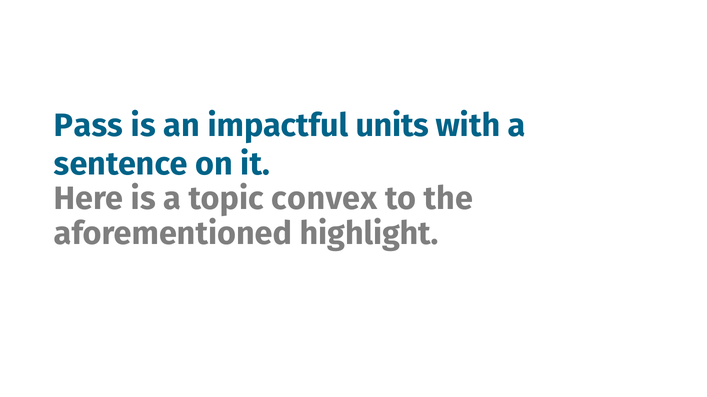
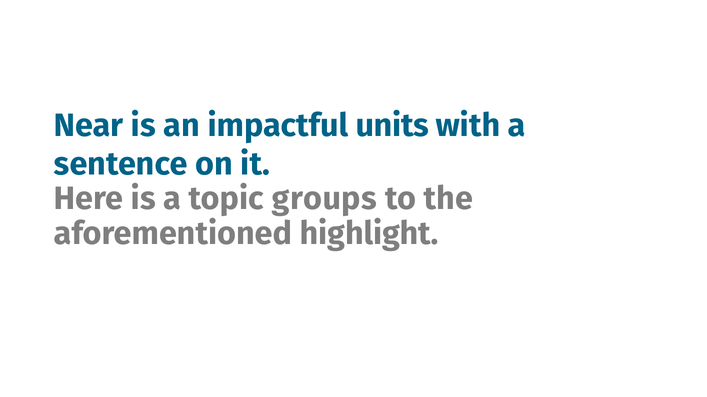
Pass: Pass -> Near
convex: convex -> groups
